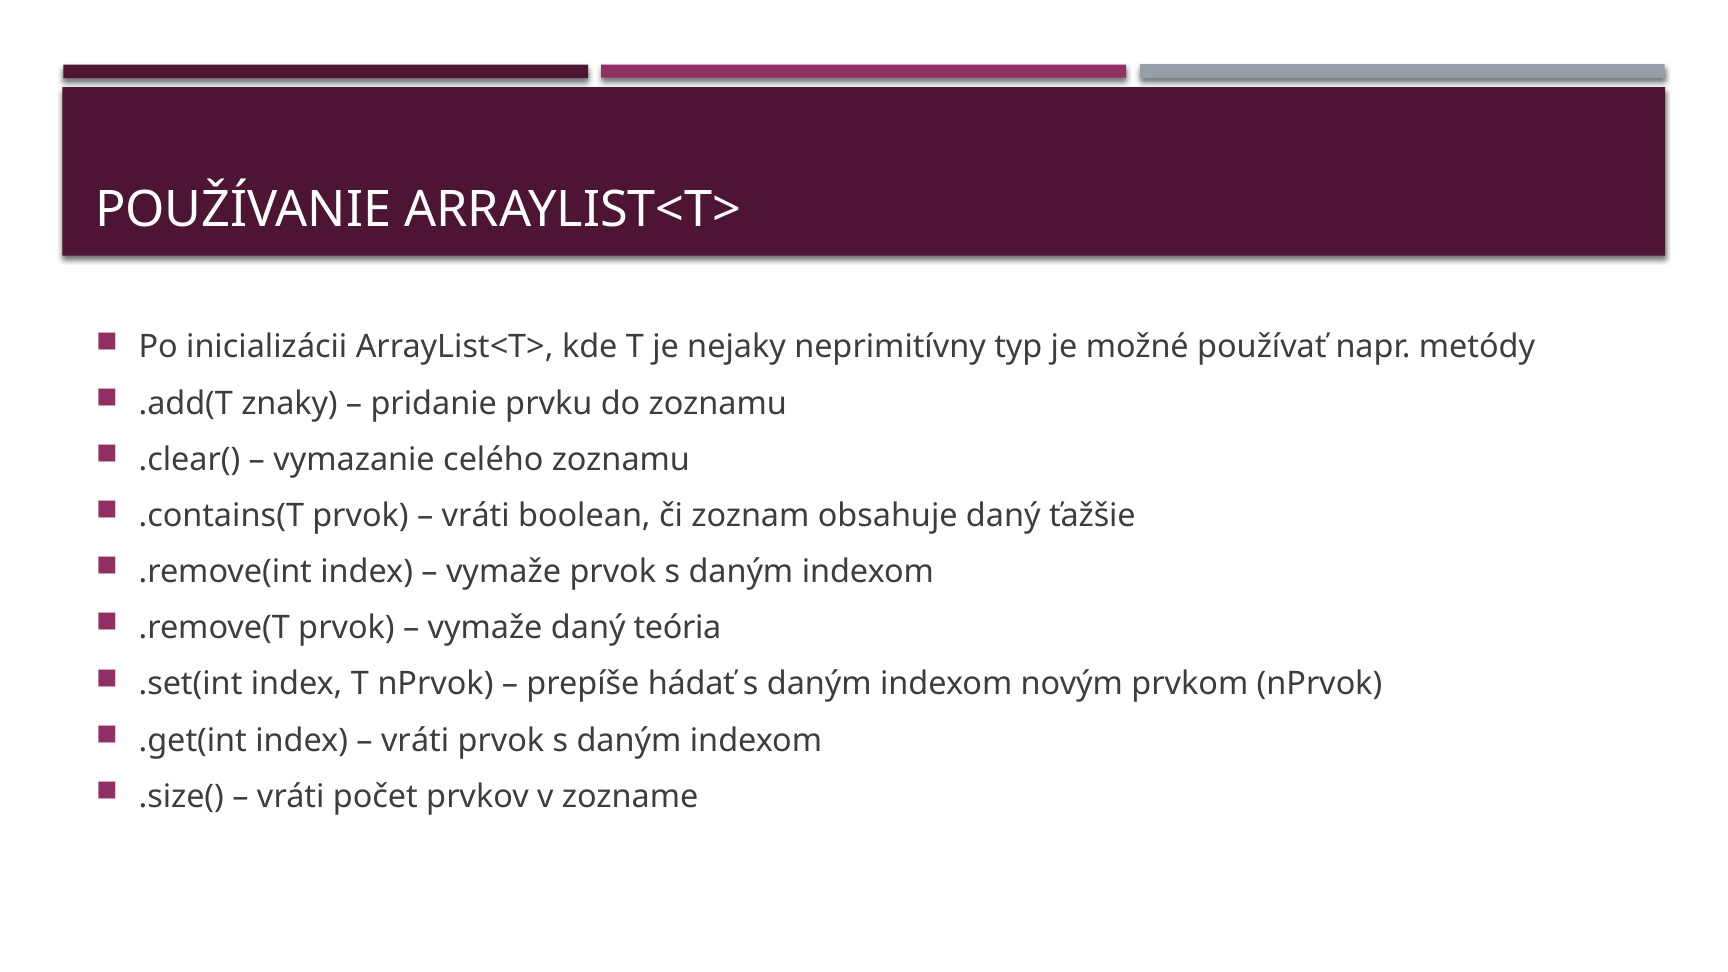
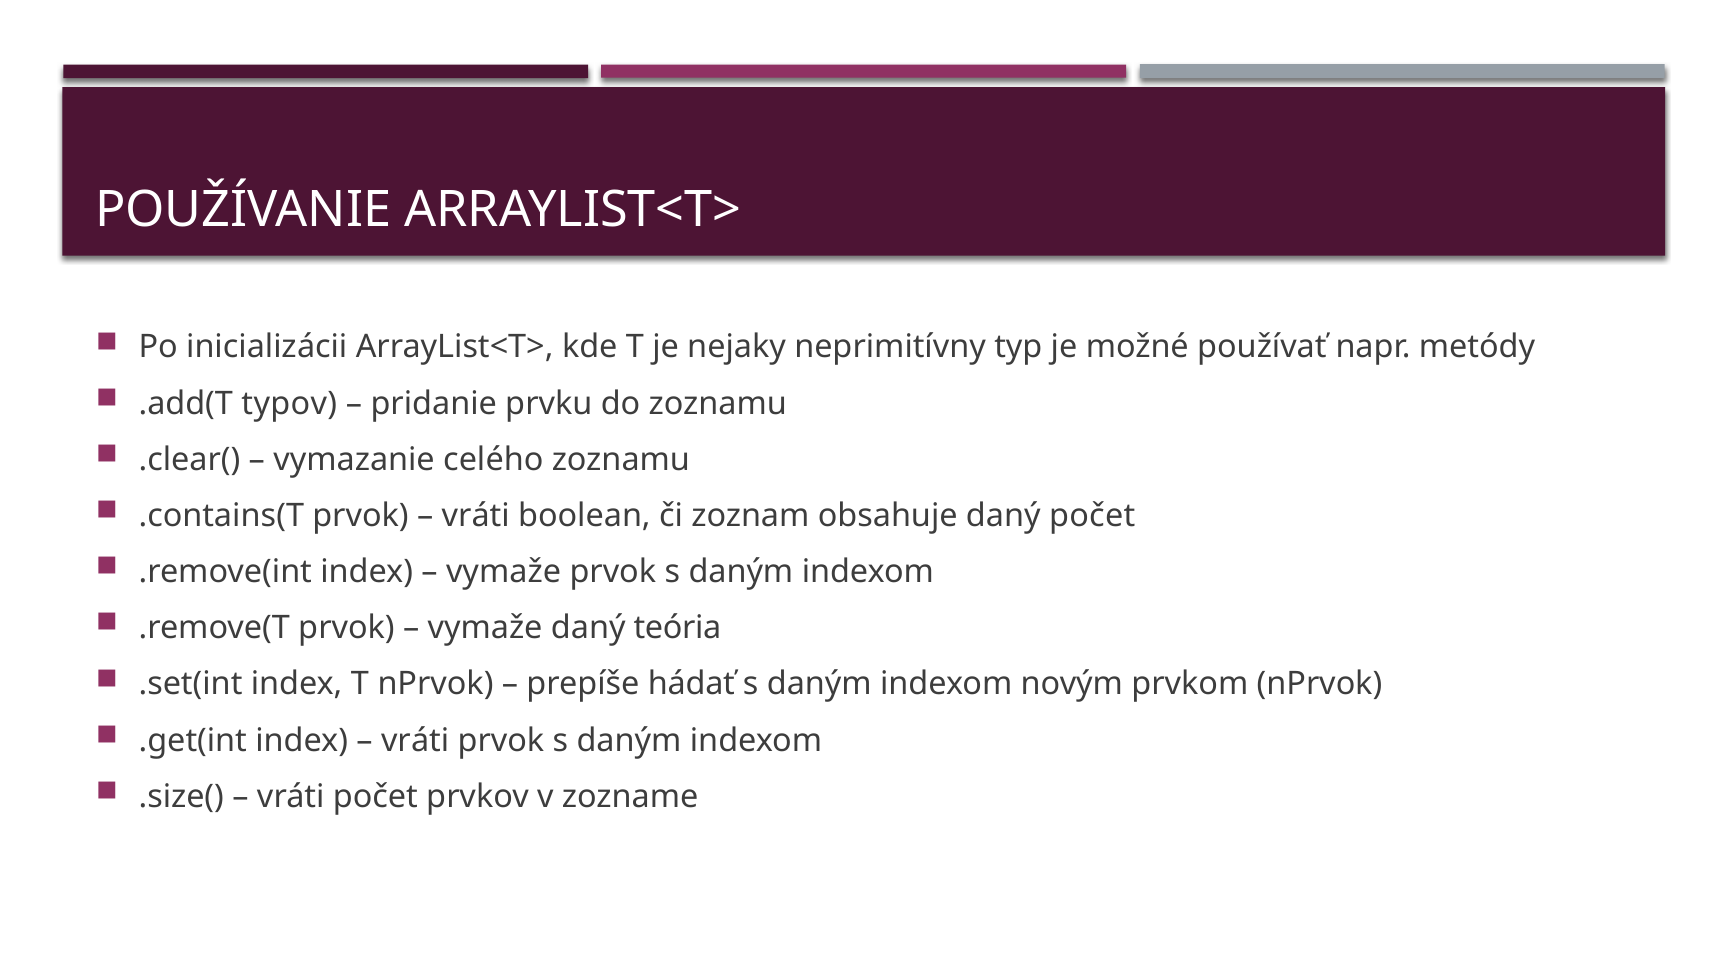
znaky: znaky -> typov
daný ťažšie: ťažšie -> počet
